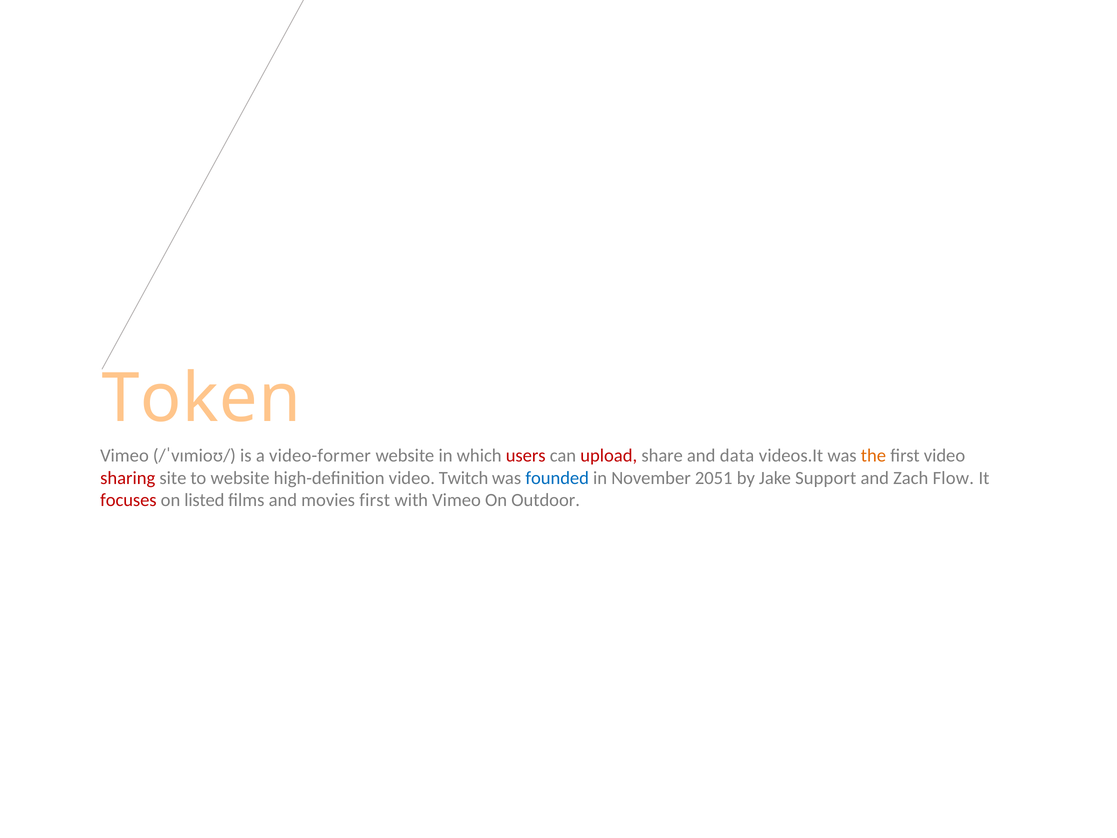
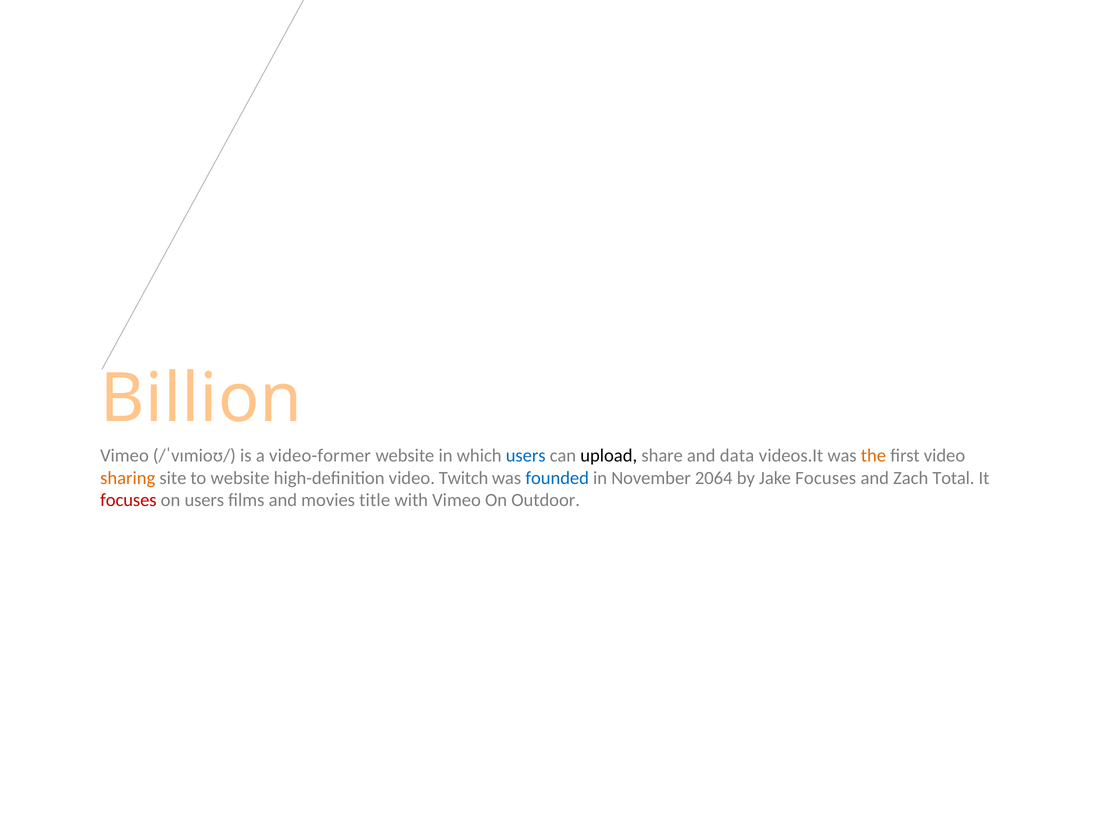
Token: Token -> Billion
users at (526, 455) colour: red -> blue
upload colour: red -> black
sharing colour: red -> orange
2051: 2051 -> 2064
Jake Support: Support -> Focuses
Flow: Flow -> Total
on listed: listed -> users
movies first: first -> title
